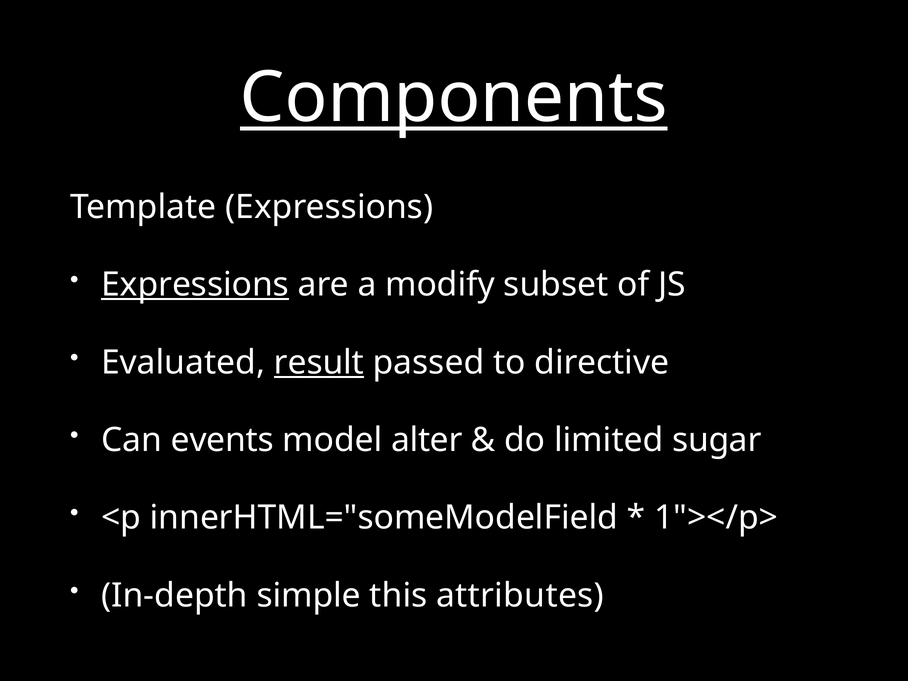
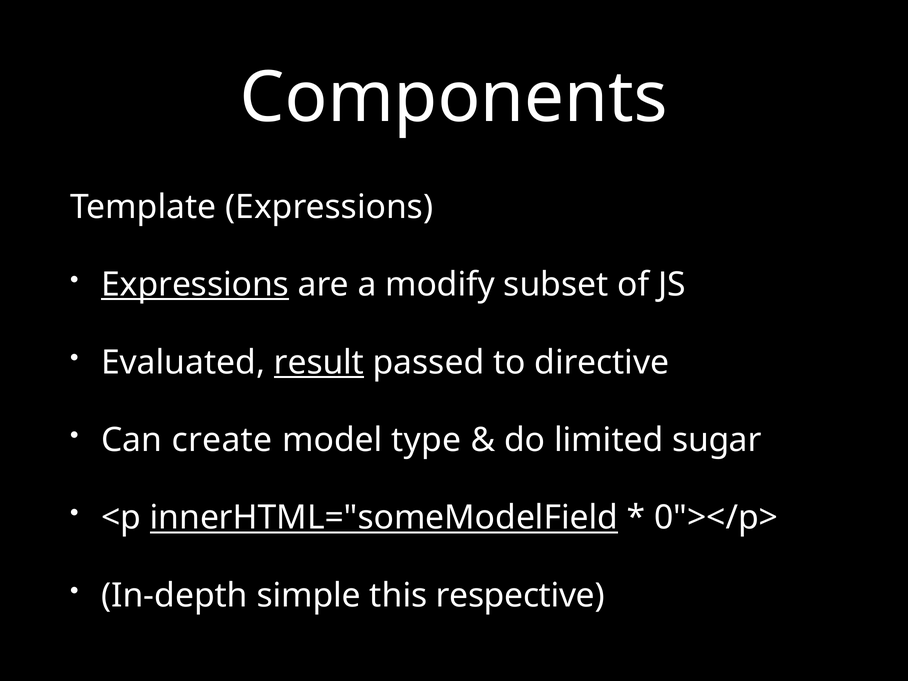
Components underline: present -> none
events: events -> create
alter: alter -> type
innerHTML="someModelField underline: none -> present
1"></p>: 1"></p> -> 0"></p>
attributes: attributes -> respective
